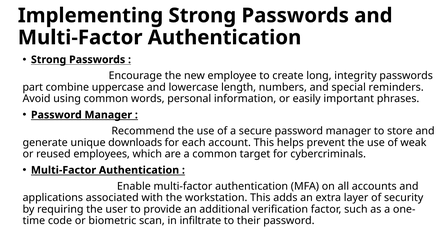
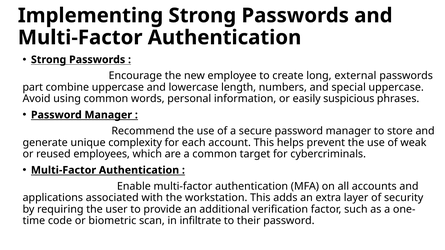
integrity: integrity -> external
special reminders: reminders -> uppercase
important: important -> suspicious
downloads: downloads -> complexity
